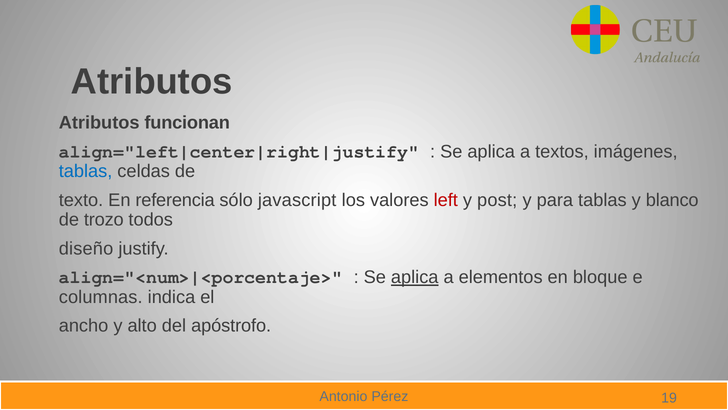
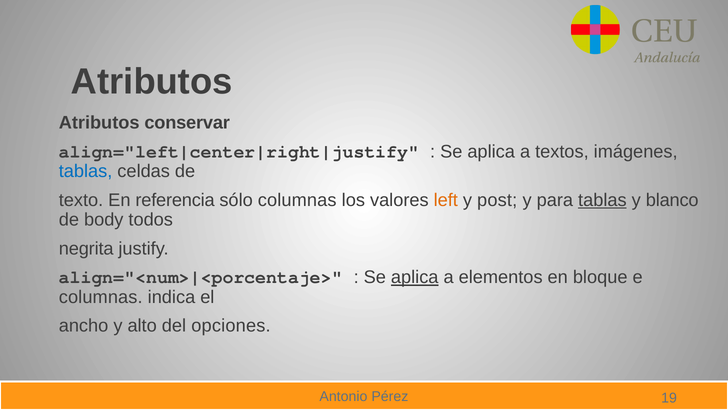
funcionan: funcionan -> conservar
sólo javascript: javascript -> columnas
left colour: red -> orange
tablas at (602, 200) underline: none -> present
trozo: trozo -> body
diseño: diseño -> negrita
apóstrofo: apóstrofo -> opciones
